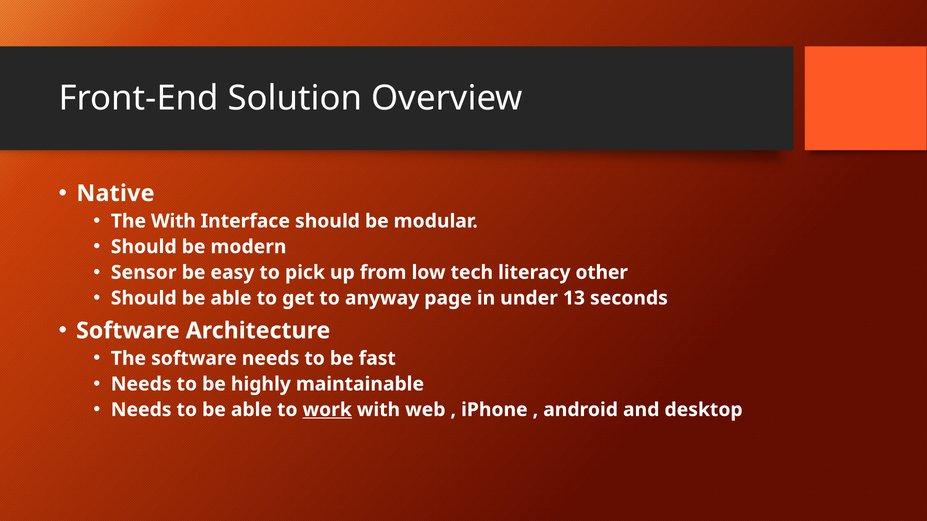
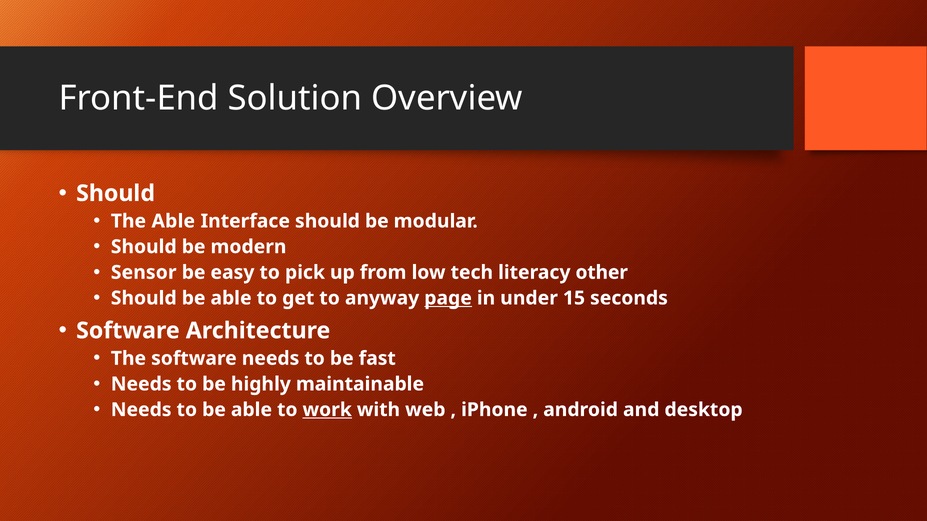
Native at (115, 194): Native -> Should
The With: With -> Able
page underline: none -> present
13: 13 -> 15
